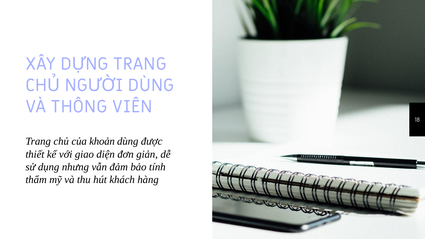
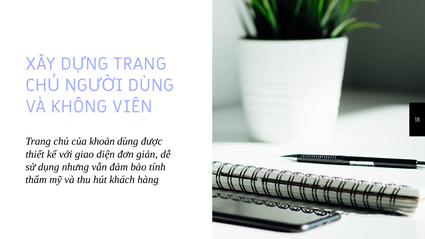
THÔNG: THÔNG -> KHÔNG
